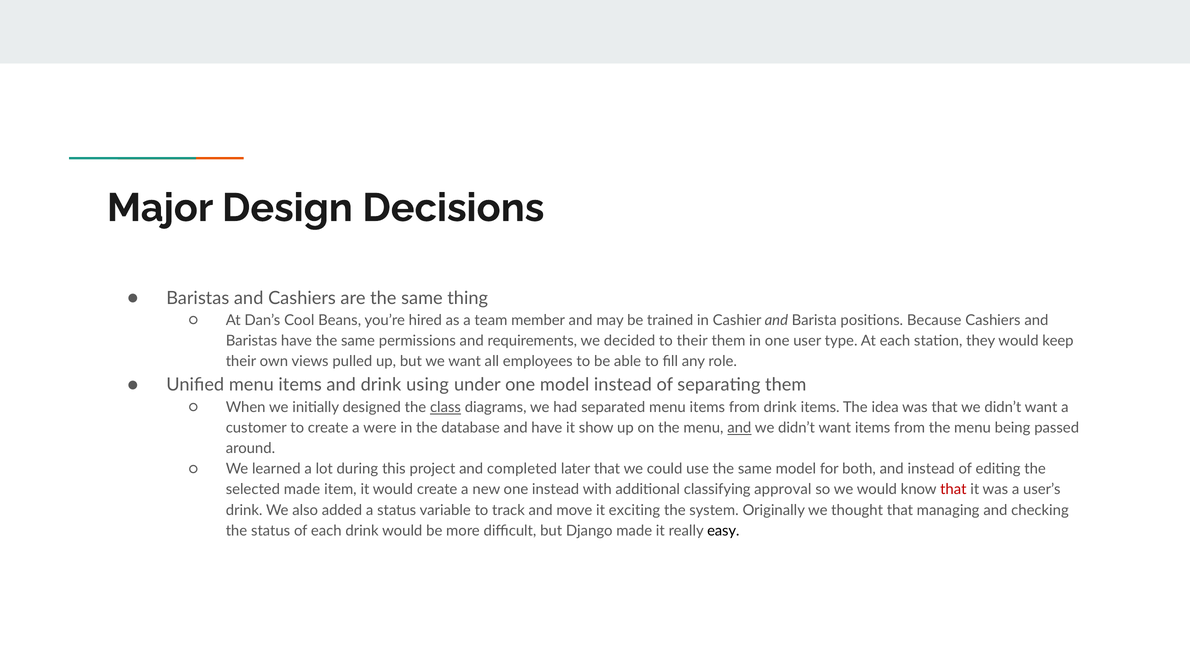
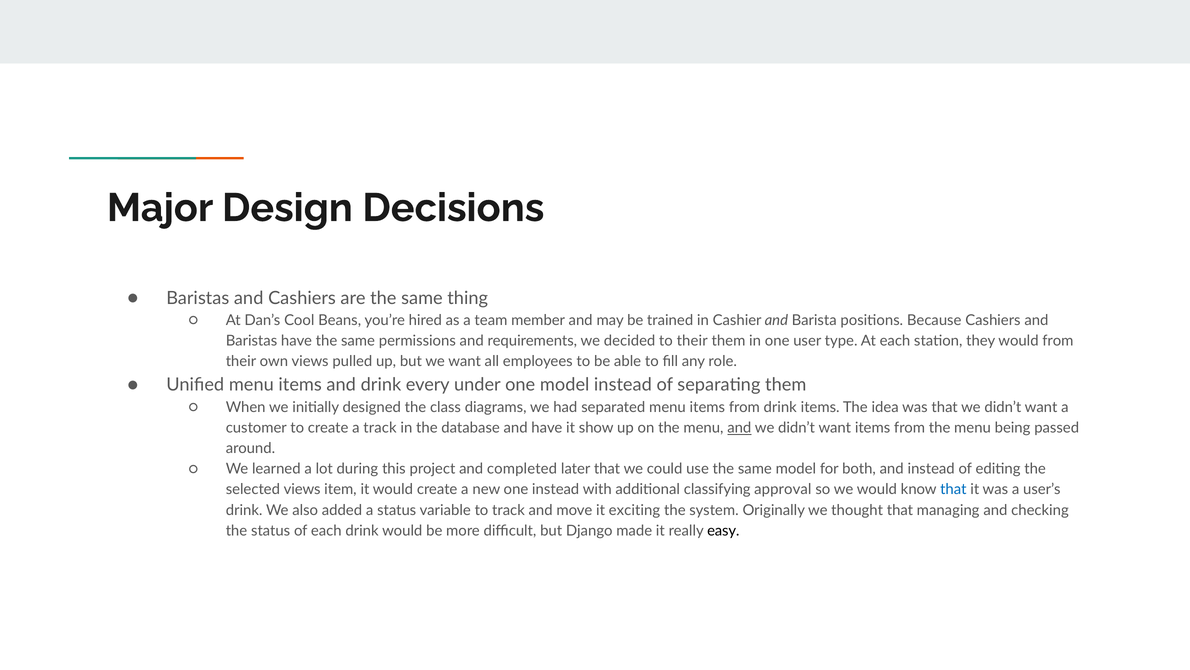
would keep: keep -> from
using: using -> every
class underline: present -> none
a were: were -> track
selected made: made -> views
that at (953, 489) colour: red -> blue
